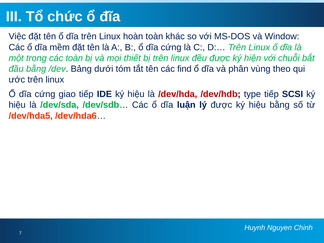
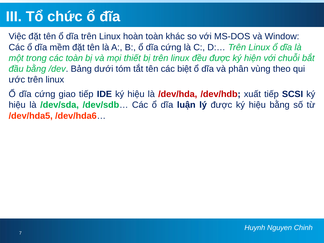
find: find -> biệt
type: type -> xuất
